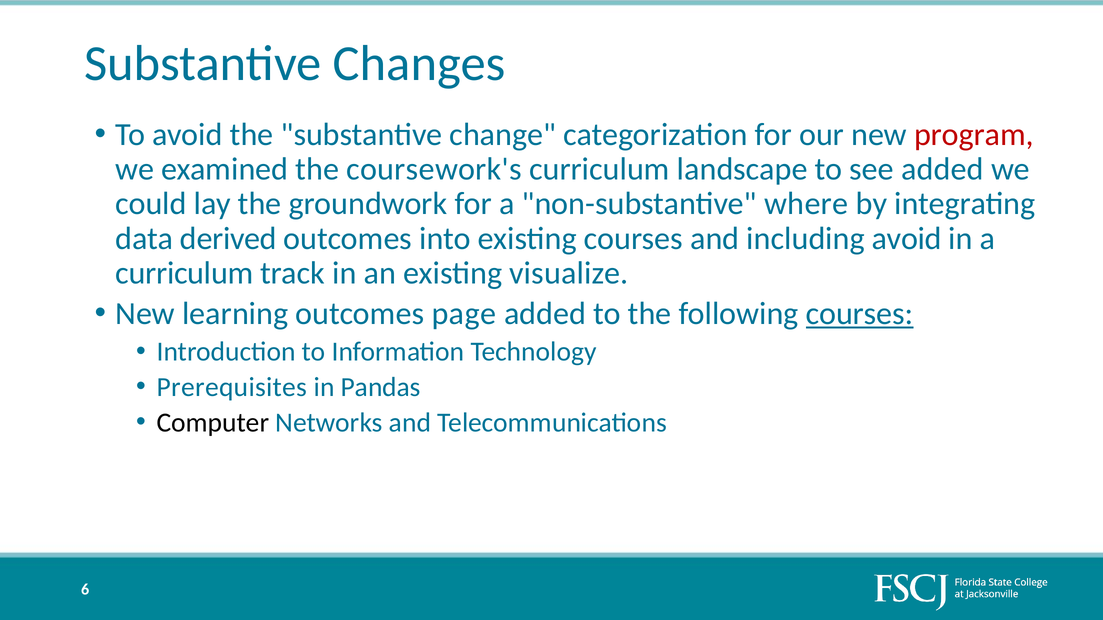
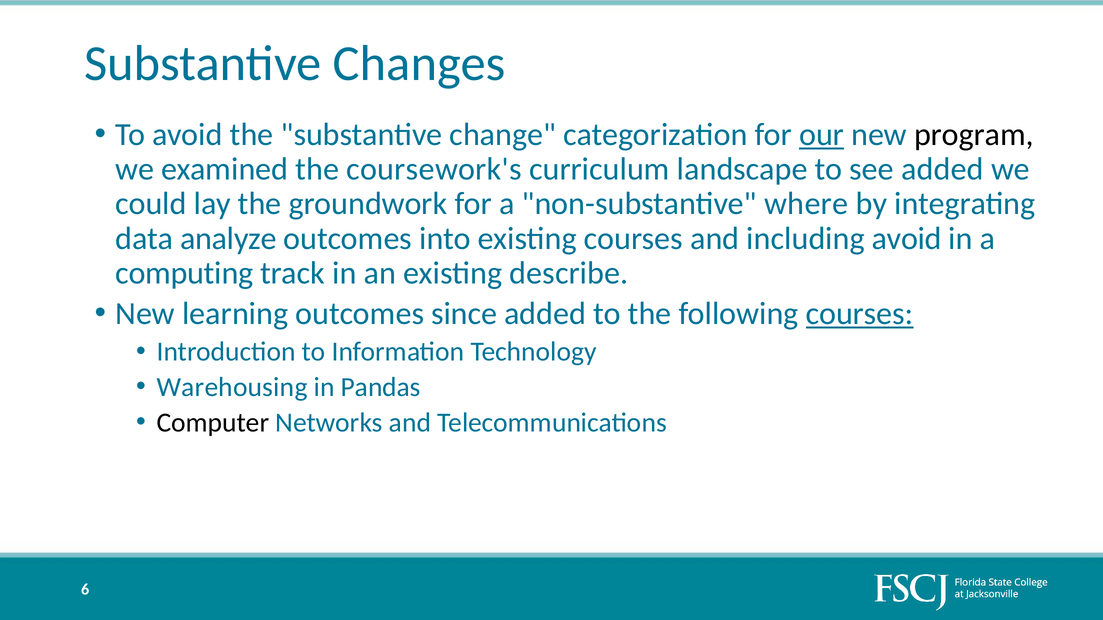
our underline: none -> present
program colour: red -> black
derived: derived -> analyze
curriculum at (184, 273): curriculum -> computing
visualize: visualize -> describe
page: page -> since
Prerequisites: Prerequisites -> Warehousing
